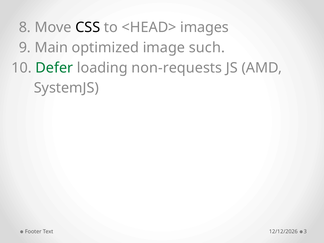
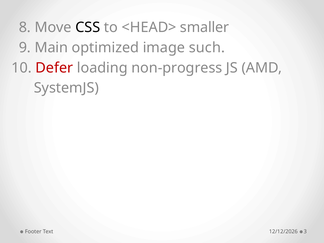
images: images -> smaller
Defer colour: green -> red
non-requests: non-requests -> non-progress
